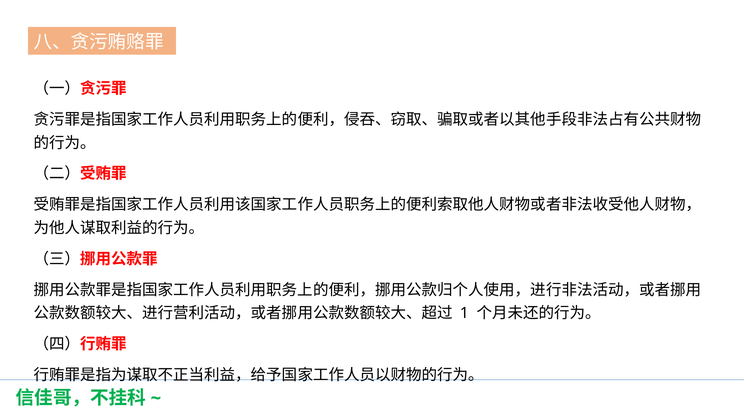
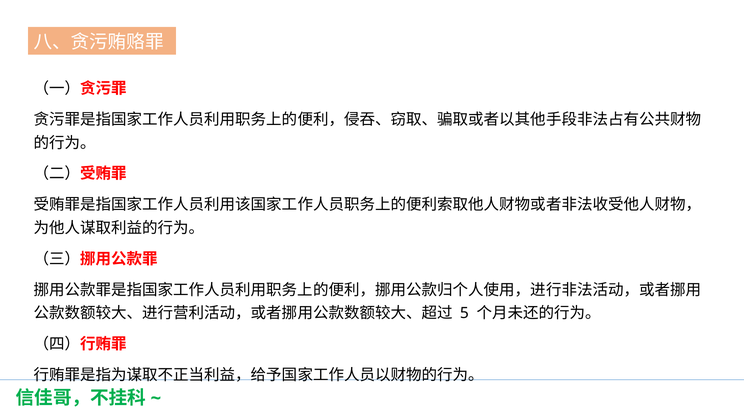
1: 1 -> 5
